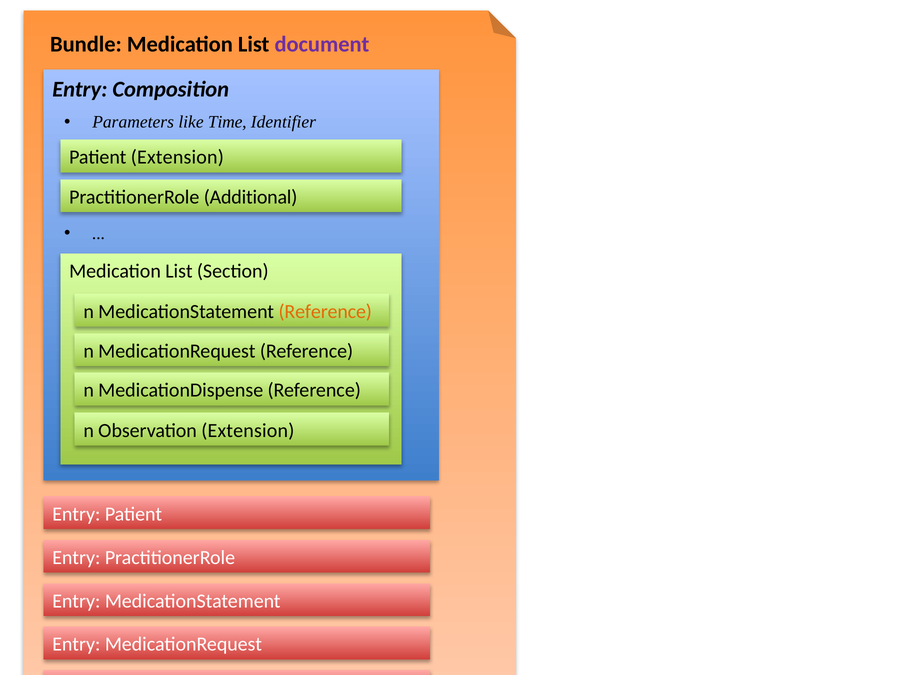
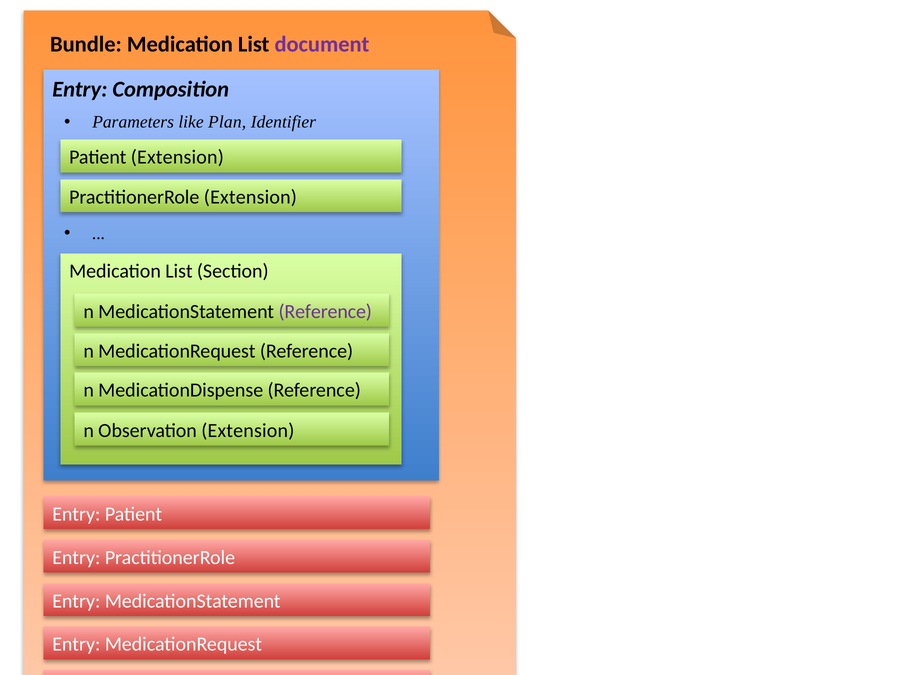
Time: Time -> Plan
PractitionerRole Additional: Additional -> Extension
Reference at (325, 311) colour: orange -> purple
